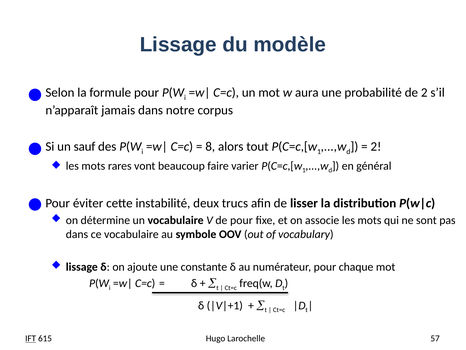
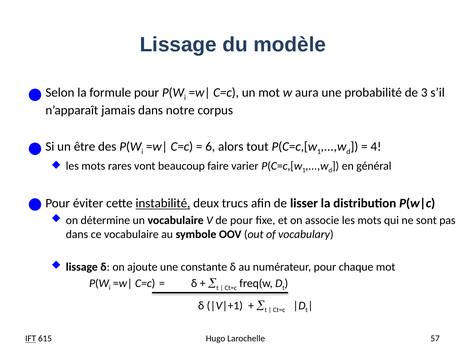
de 2: 2 -> 3
sauf: sauf -> être
8: 8 -> 6
2 at (376, 146): 2 -> 4
instabilité underline: none -> present
